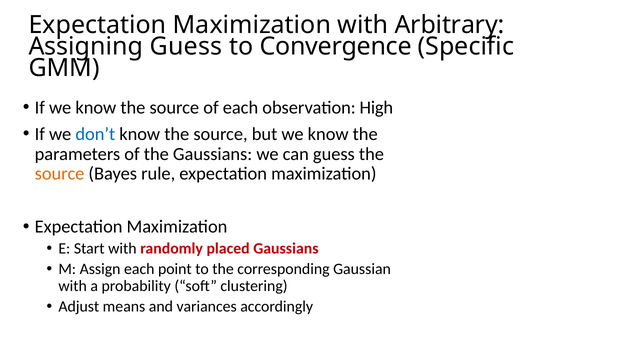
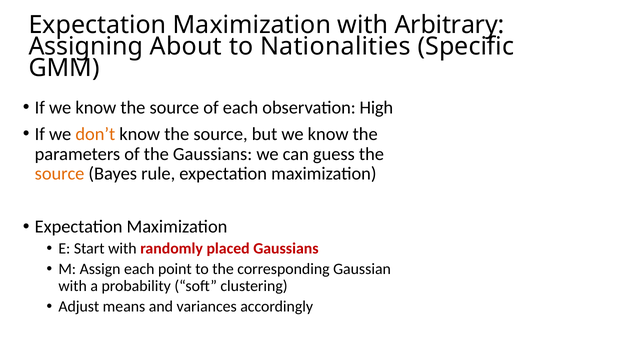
Assigning Guess: Guess -> About
Convergence: Convergence -> Nationalities
don’t colour: blue -> orange
